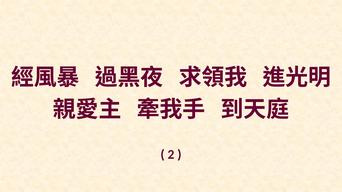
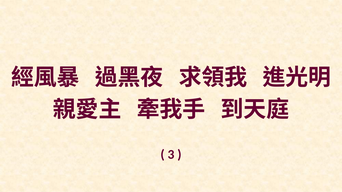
2: 2 -> 3
